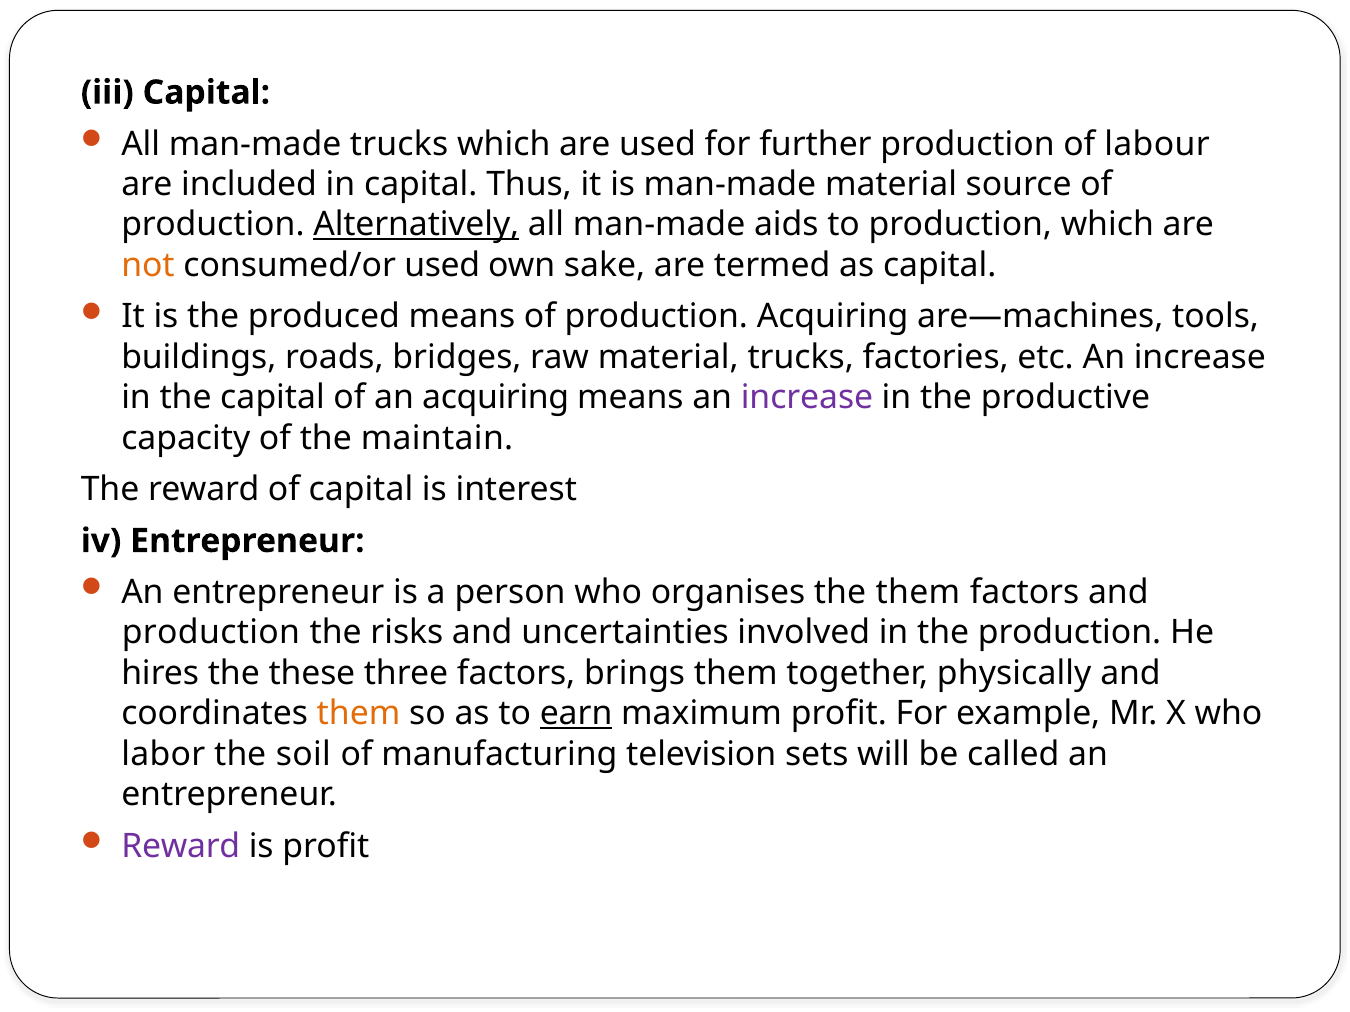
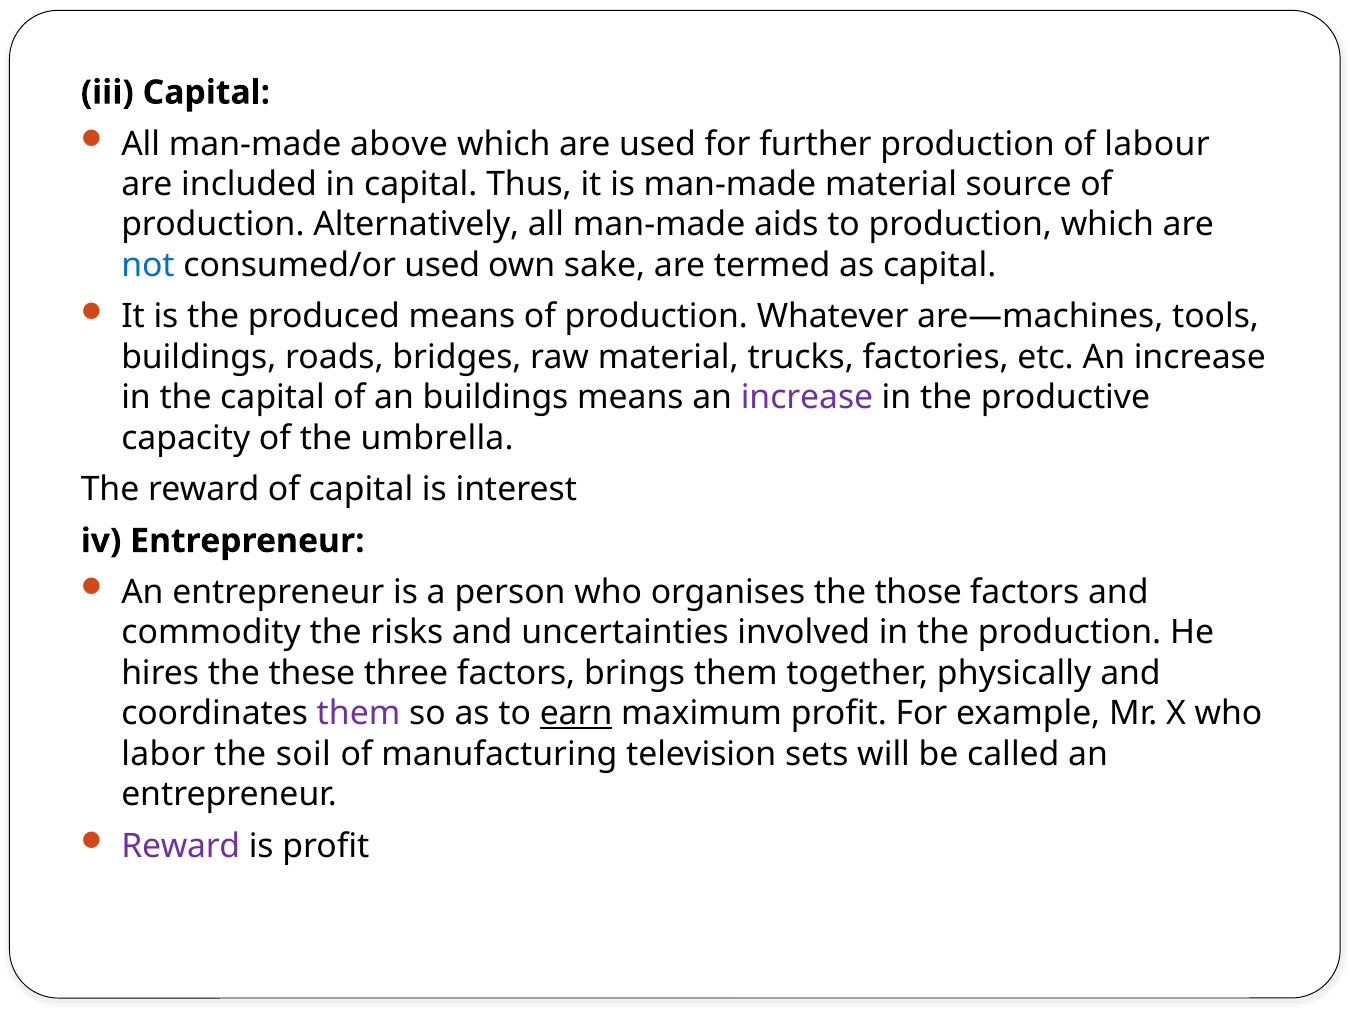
man-made trucks: trucks -> above
Alternatively underline: present -> none
not colour: orange -> blue
production Acquiring: Acquiring -> Whatever
an acquiring: acquiring -> buildings
maintain: maintain -> umbrella
the them: them -> those
production at (211, 633): production -> commodity
them at (359, 714) colour: orange -> purple
